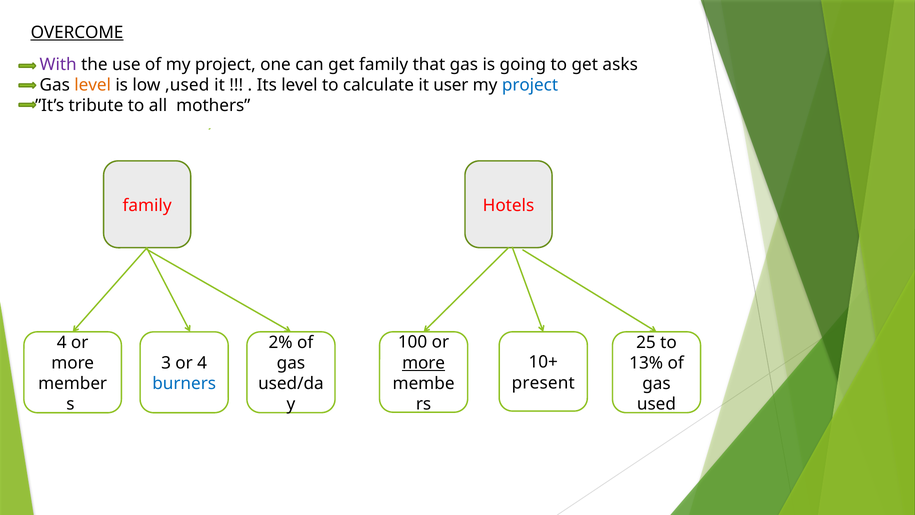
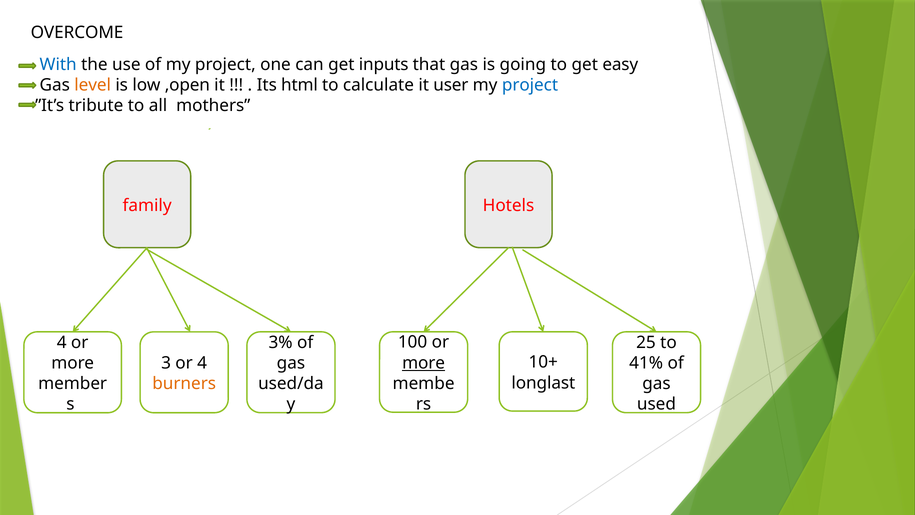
OVERCOME underline: present -> none
With colour: purple -> blue
get family: family -> inputs
asks: asks -> easy
,used: ,used -> ,open
Its level: level -> html
2%: 2% -> 3%
13%: 13% -> 41%
present: present -> longlast
burners colour: blue -> orange
